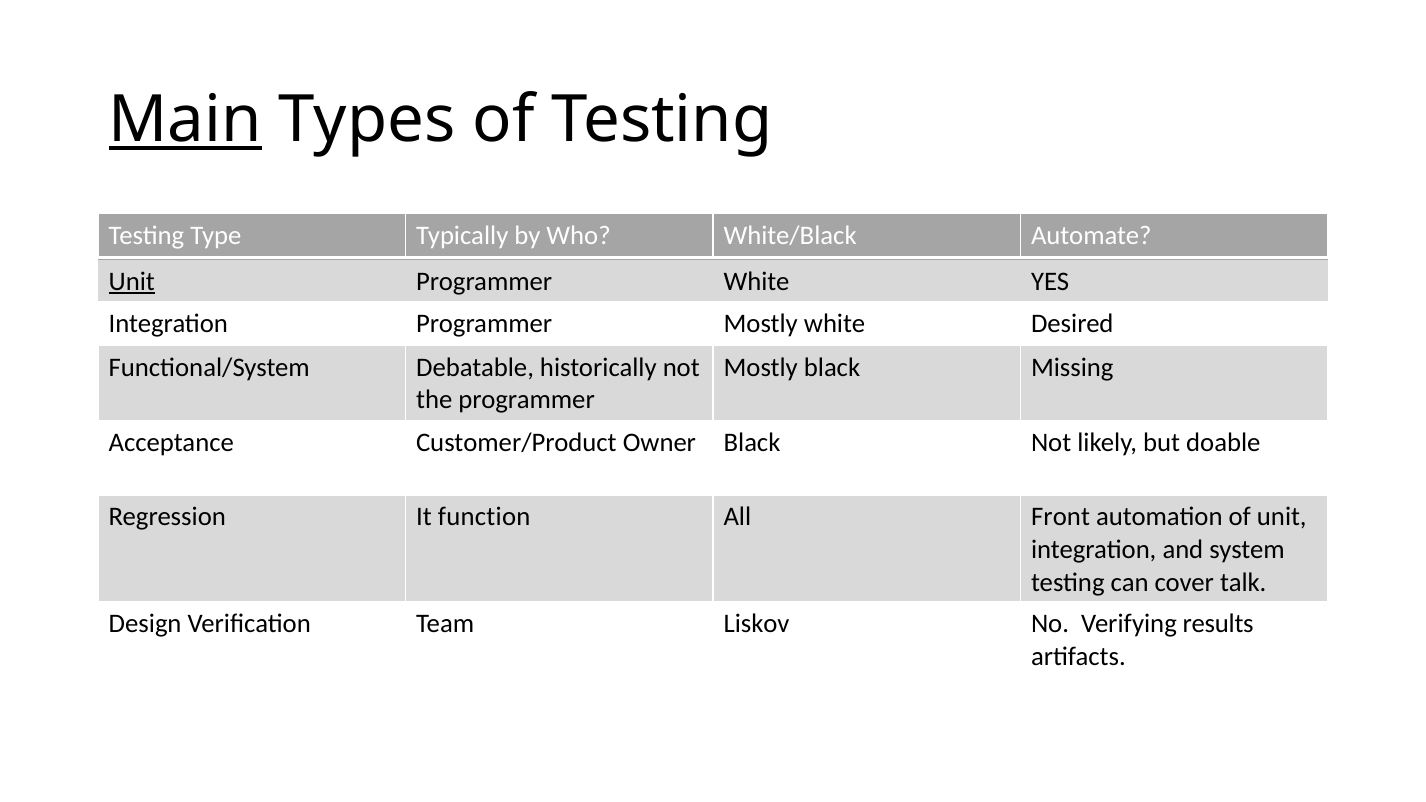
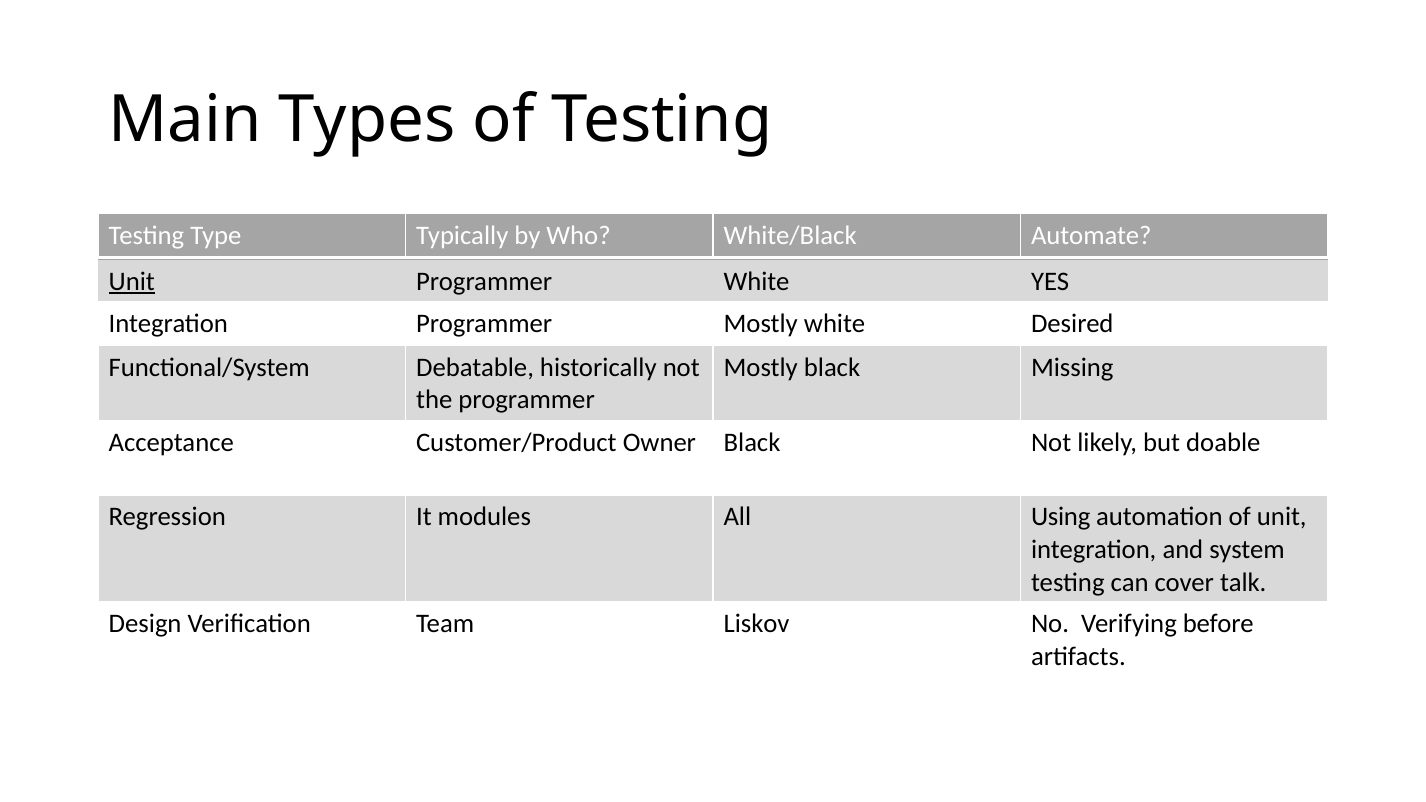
Main underline: present -> none
function: function -> modules
Front: Front -> Using
results: results -> before
